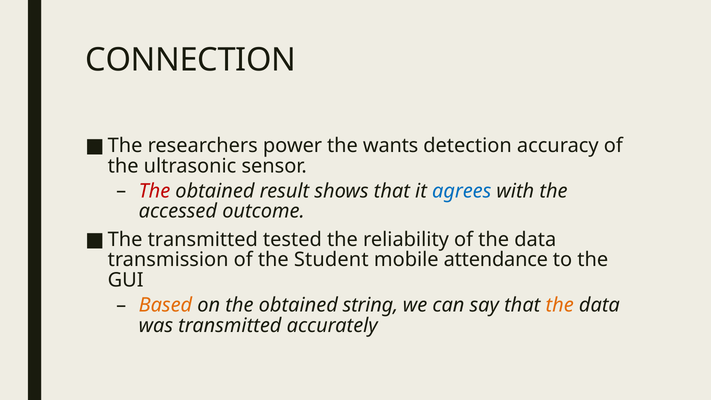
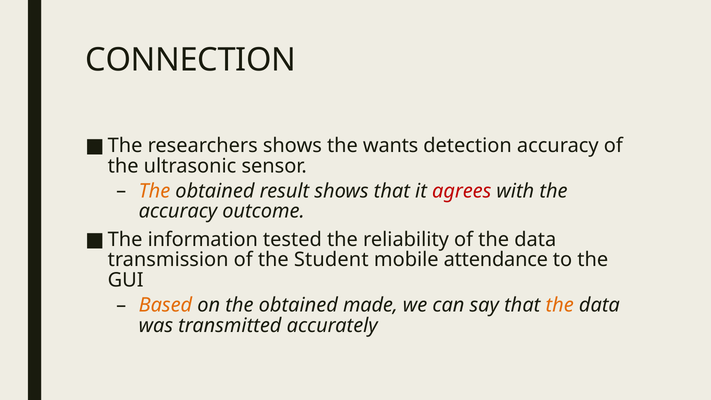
researchers power: power -> shows
The at (154, 191) colour: red -> orange
agrees colour: blue -> red
accessed at (178, 211): accessed -> accuracy
The transmitted: transmitted -> information
string: string -> made
